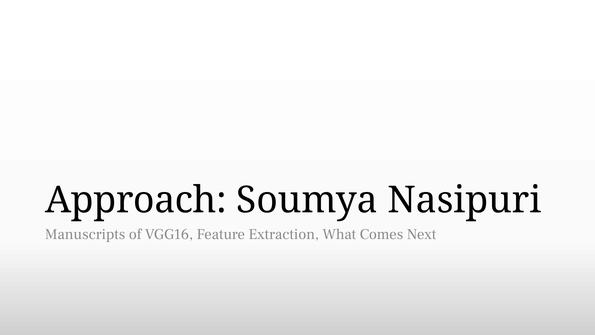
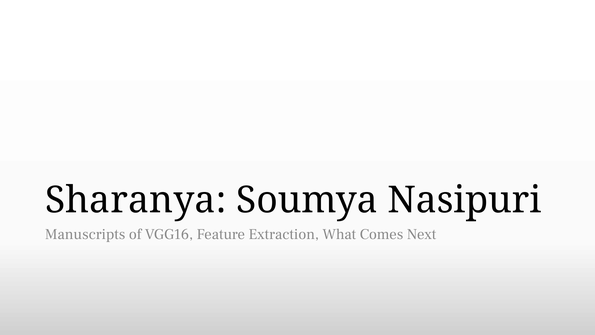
Approach: Approach -> Sharanya
